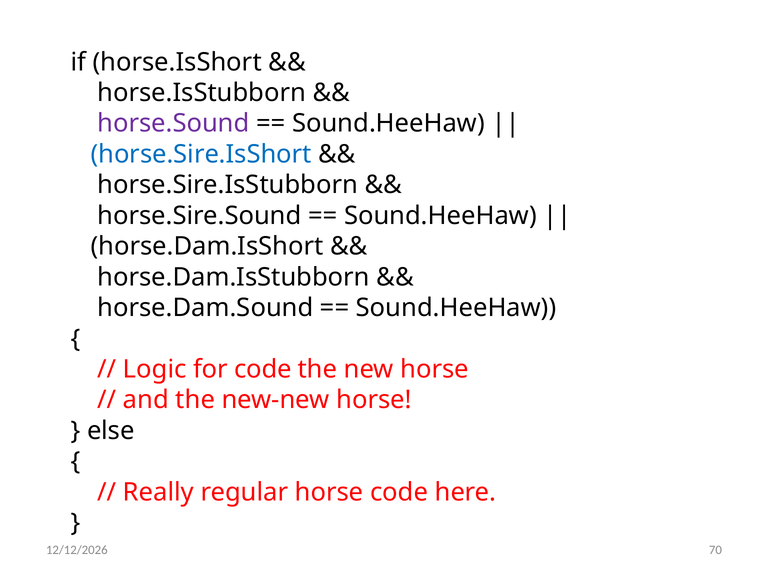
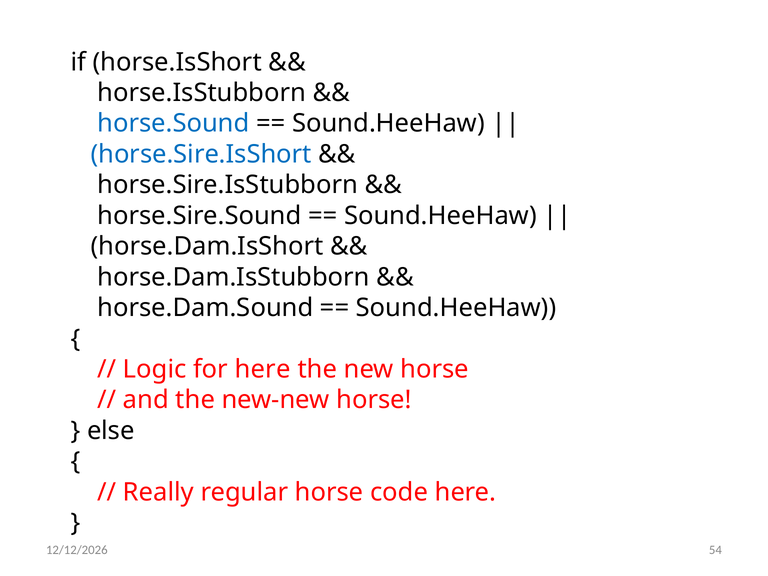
horse.Sound colour: purple -> blue
for code: code -> here
70: 70 -> 54
